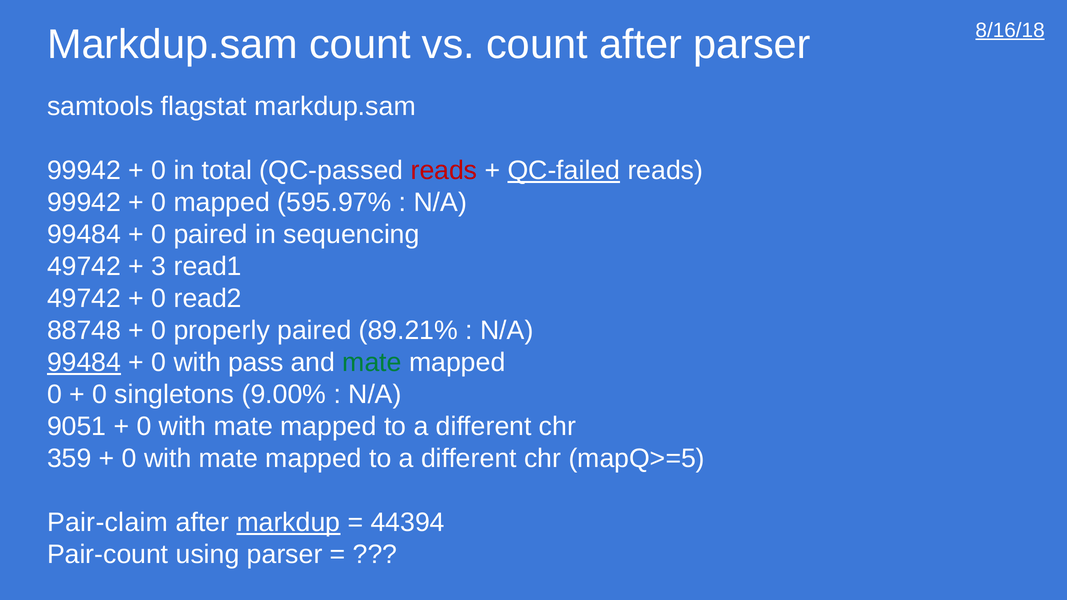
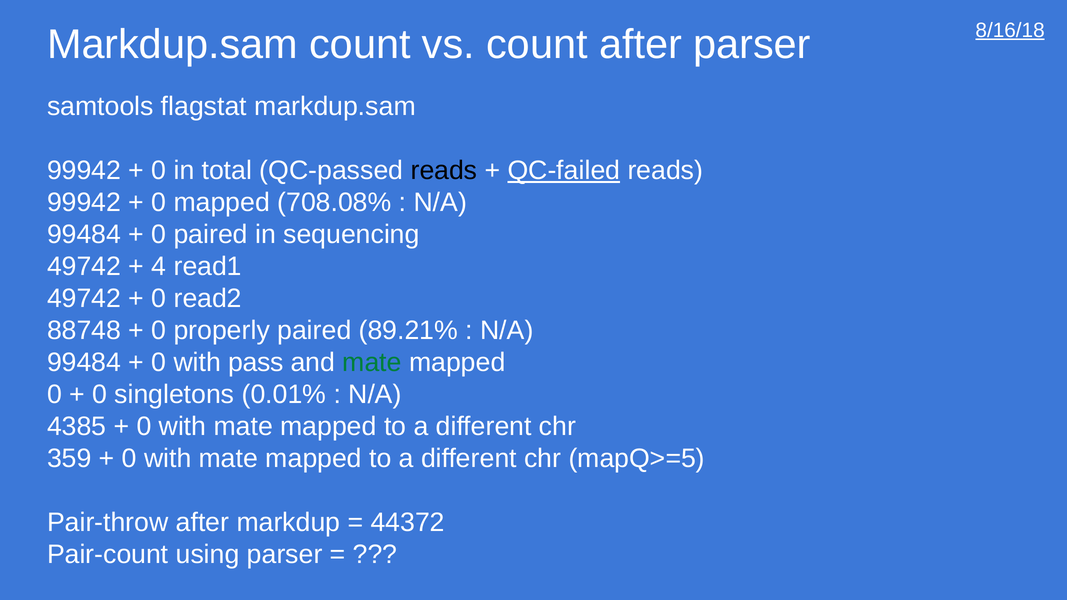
reads at (444, 171) colour: red -> black
595.97%: 595.97% -> 708.08%
3: 3 -> 4
99484 at (84, 363) underline: present -> none
9.00%: 9.00% -> 0.01%
9051: 9051 -> 4385
Pair-claim: Pair-claim -> Pair-throw
markdup underline: present -> none
44394: 44394 -> 44372
